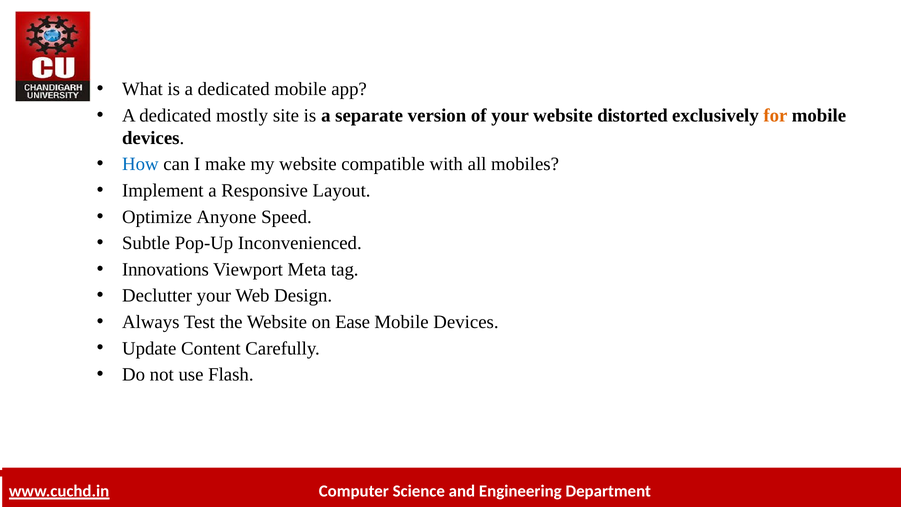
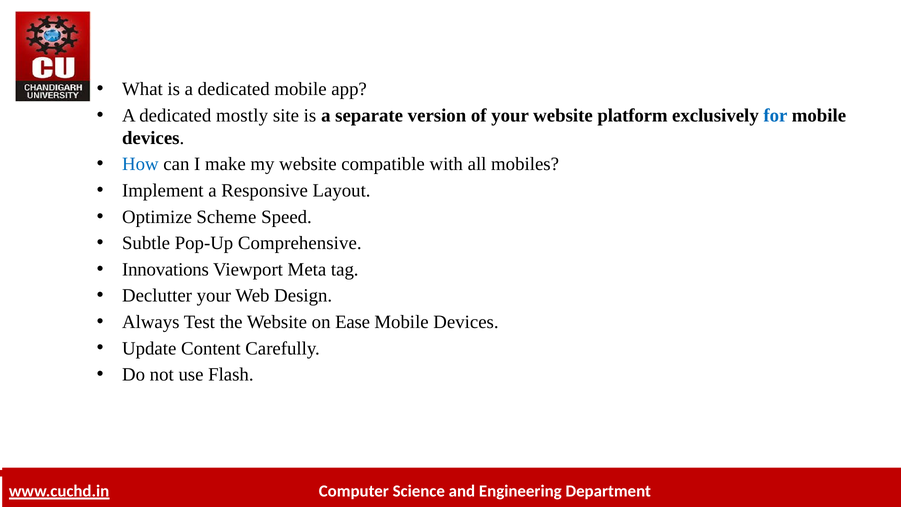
distorted: distorted -> platform
for colour: orange -> blue
Anyone: Anyone -> Scheme
Inconvenienced: Inconvenienced -> Comprehensive
